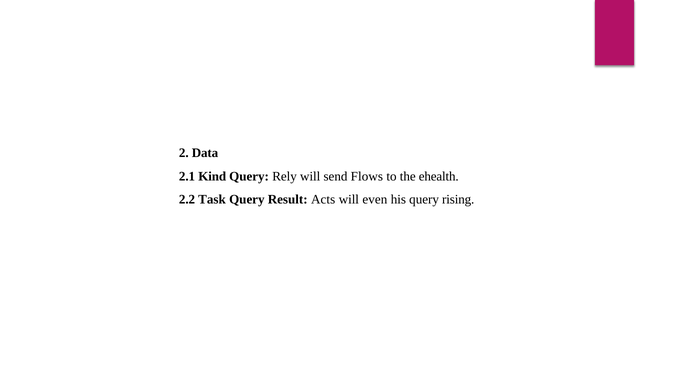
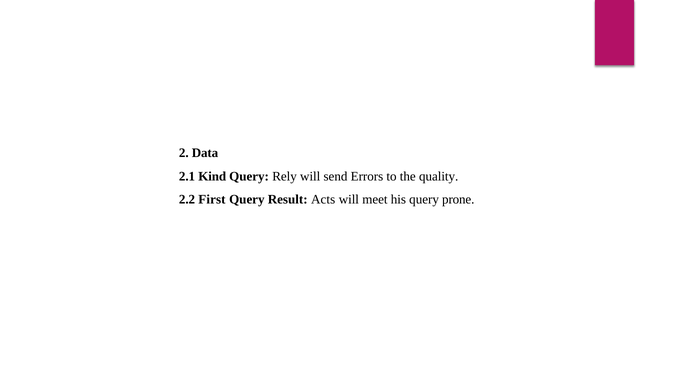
Flows: Flows -> Errors
ehealth: ehealth -> quality
Task: Task -> First
even: even -> meet
rising: rising -> prone
